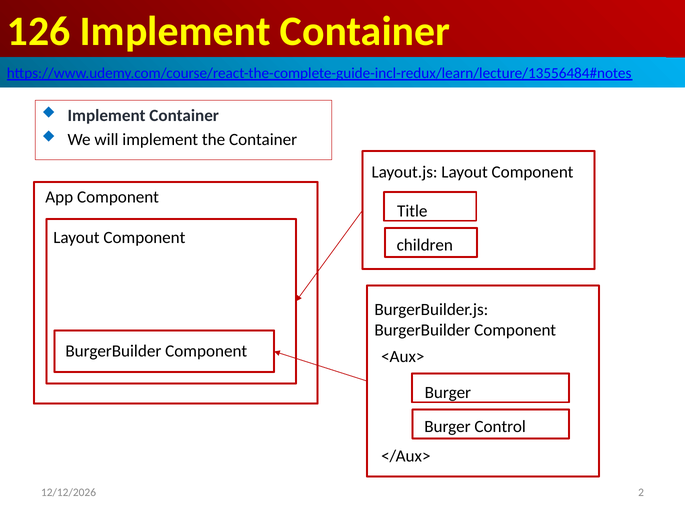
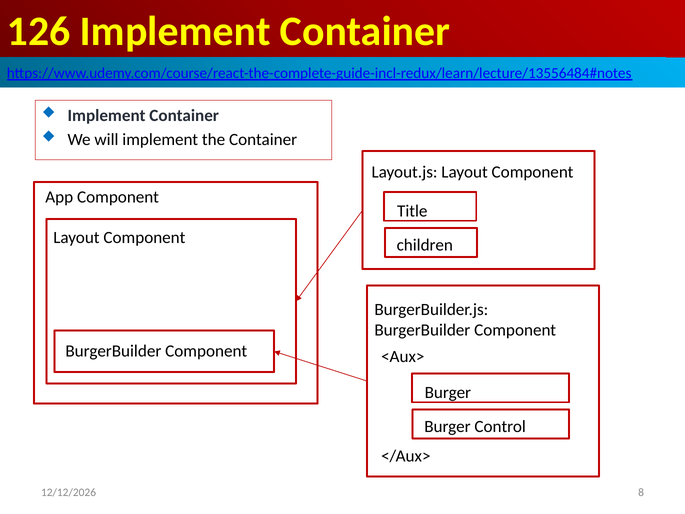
2: 2 -> 8
